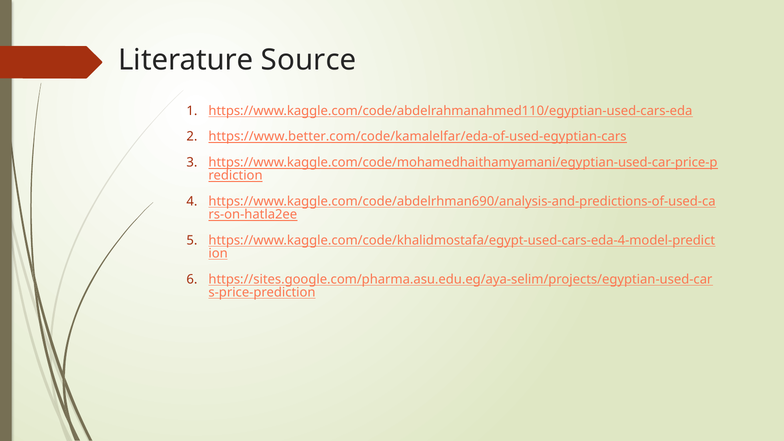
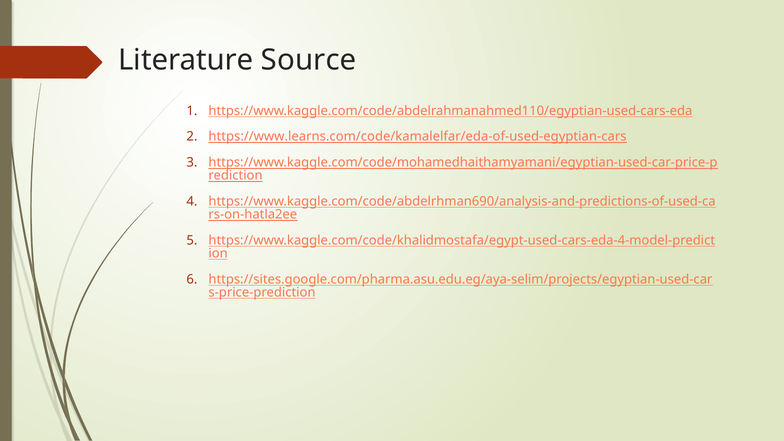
https://www.better.com/code/kamalelfar/eda-of-used-egyptian-cars: https://www.better.com/code/kamalelfar/eda-of-used-egyptian-cars -> https://www.learns.com/code/kamalelfar/eda-of-used-egyptian-cars
